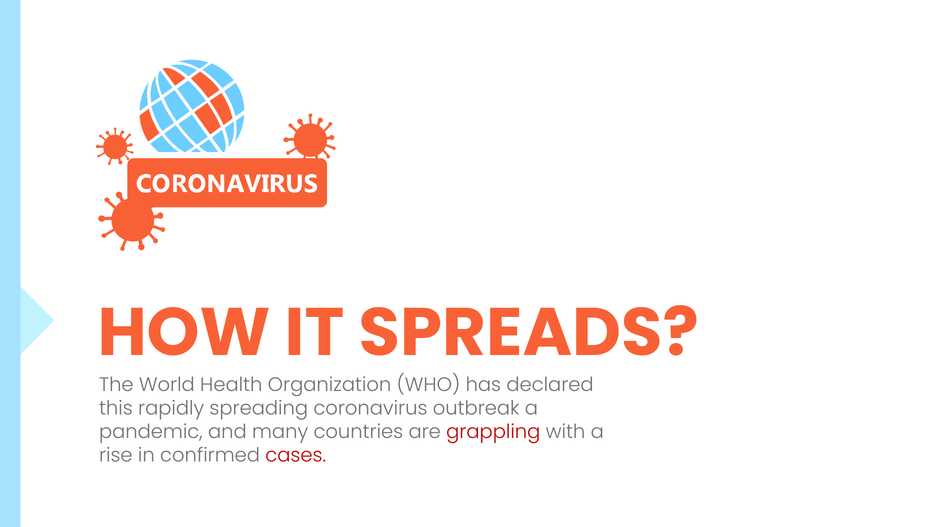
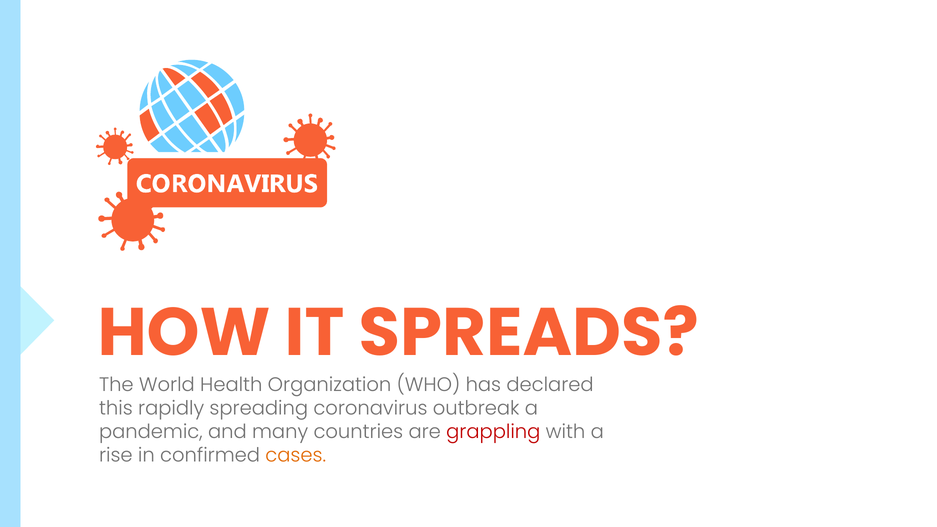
cases colour: red -> orange
